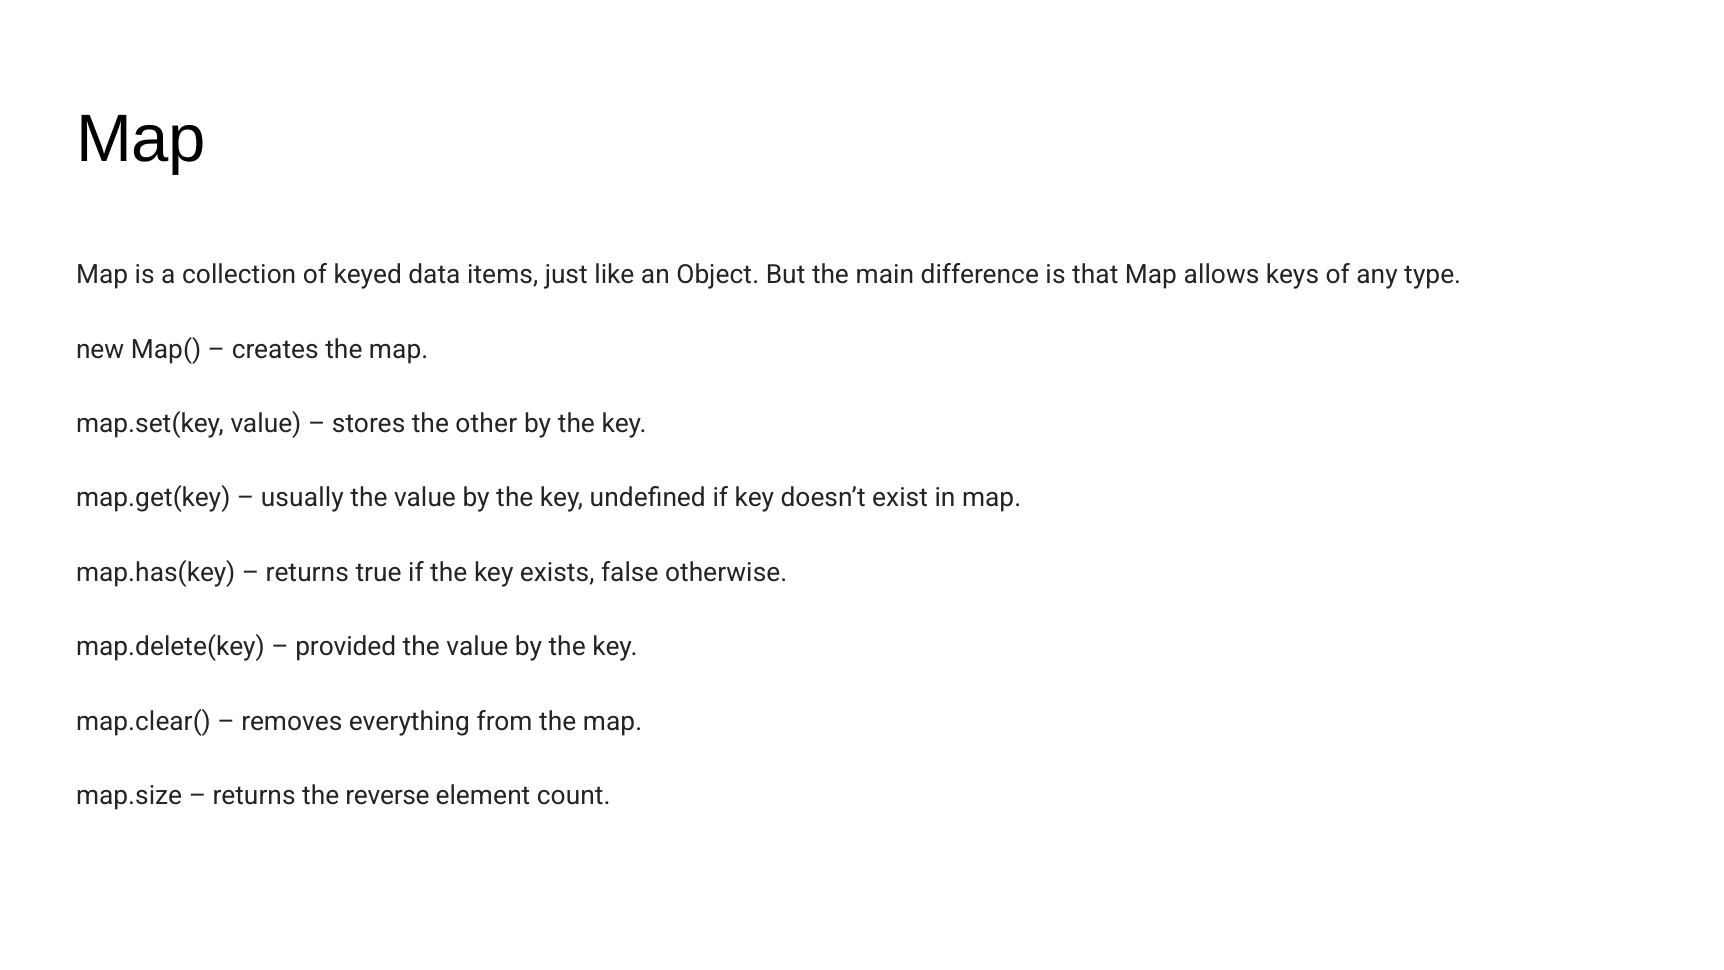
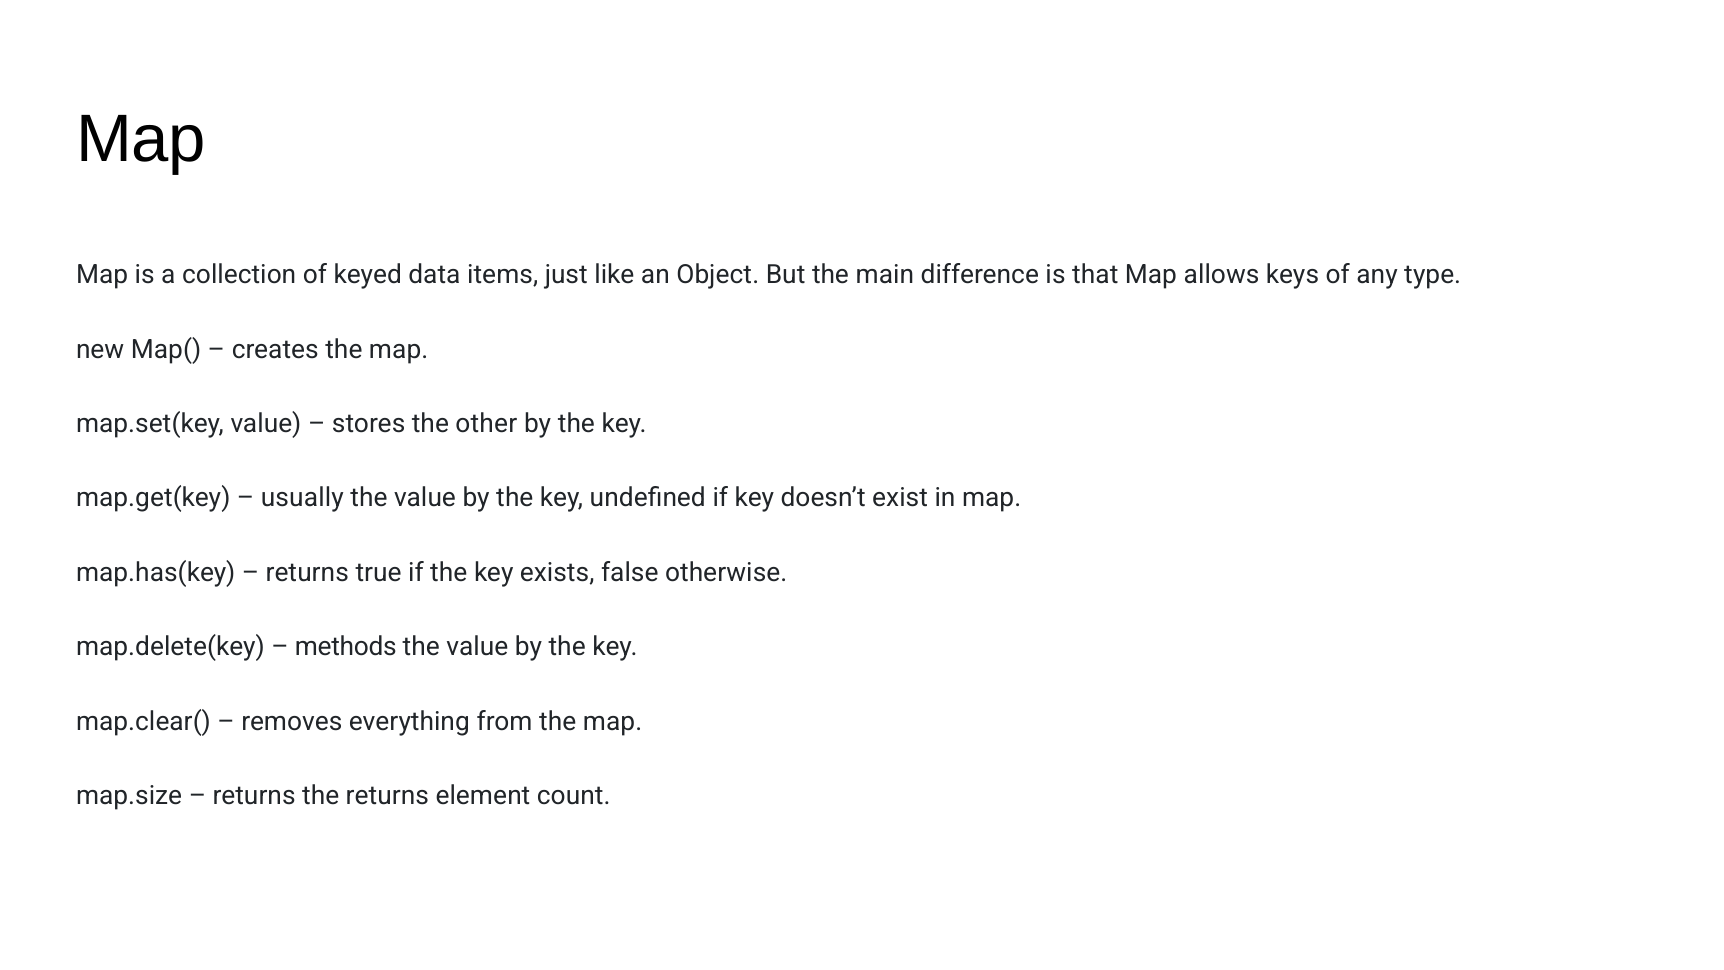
provided: provided -> methods
the reverse: reverse -> returns
